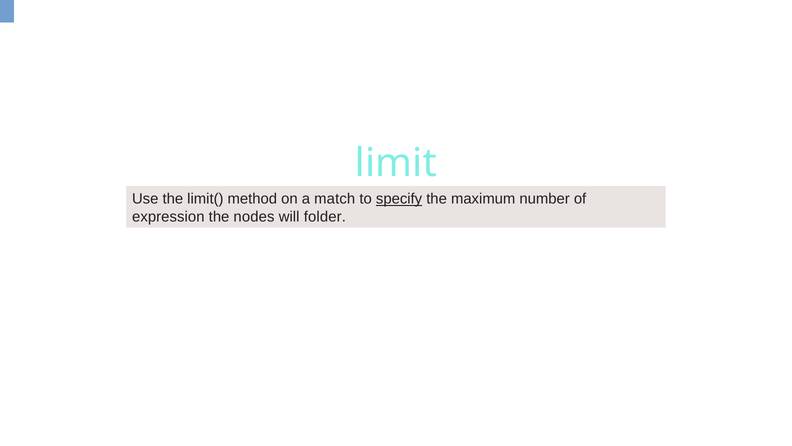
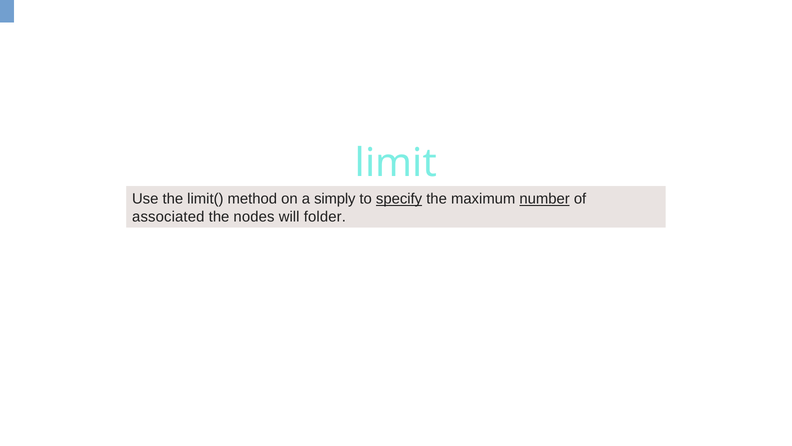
match: match -> simply
number underline: none -> present
expression: expression -> associated
